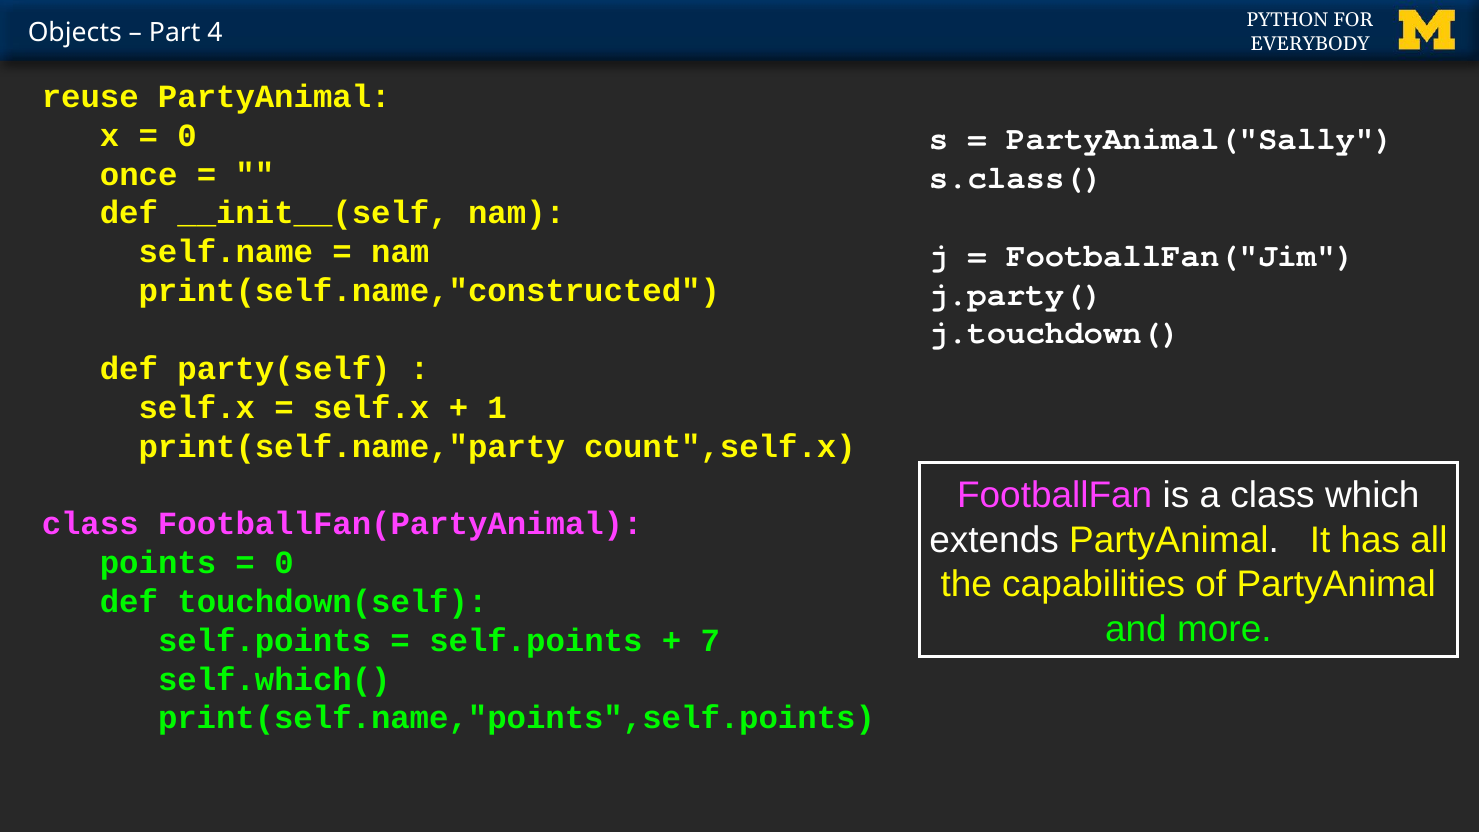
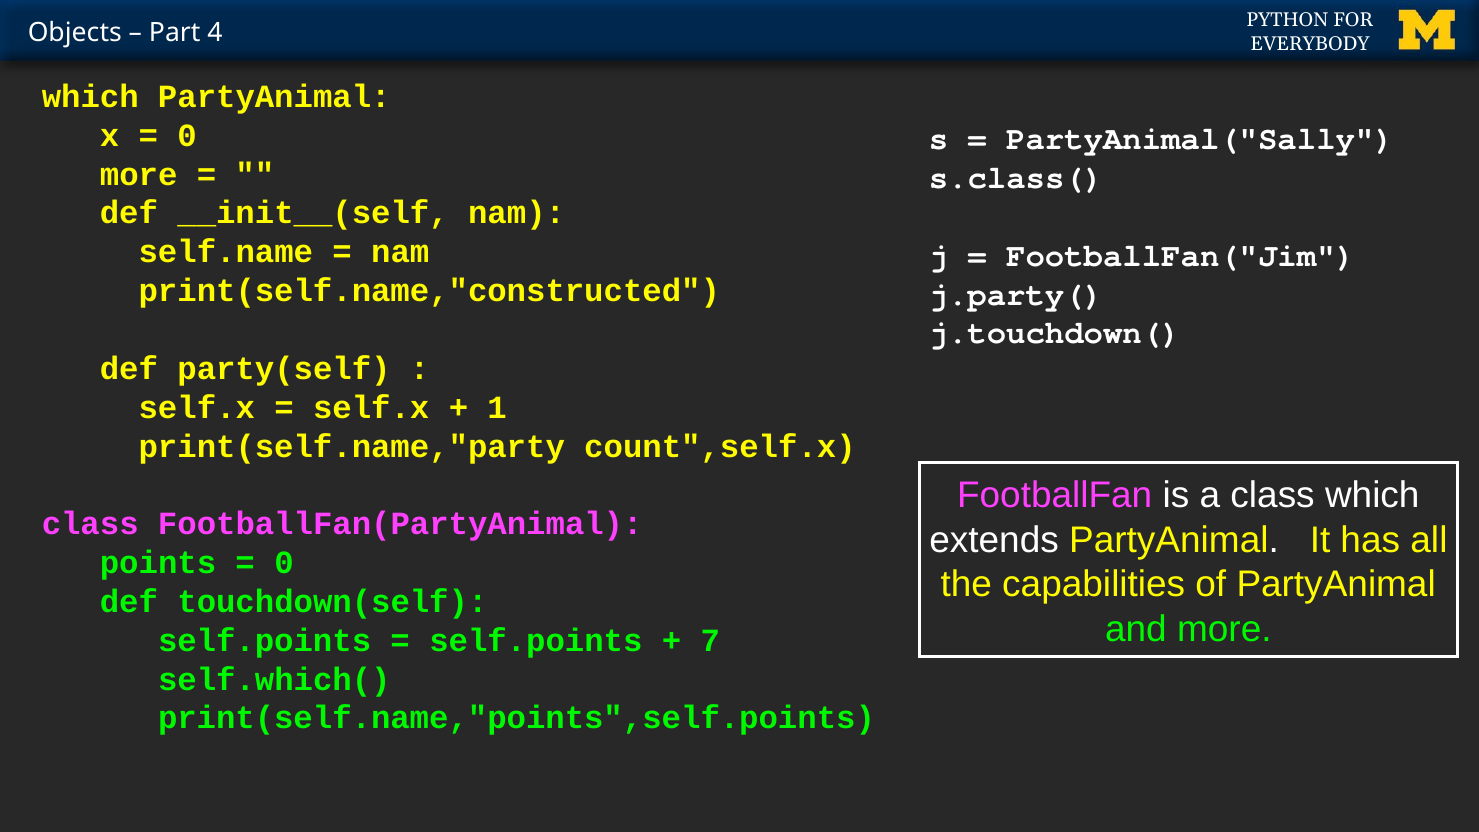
reuse at (90, 97): reuse -> which
once at (139, 174): once -> more
